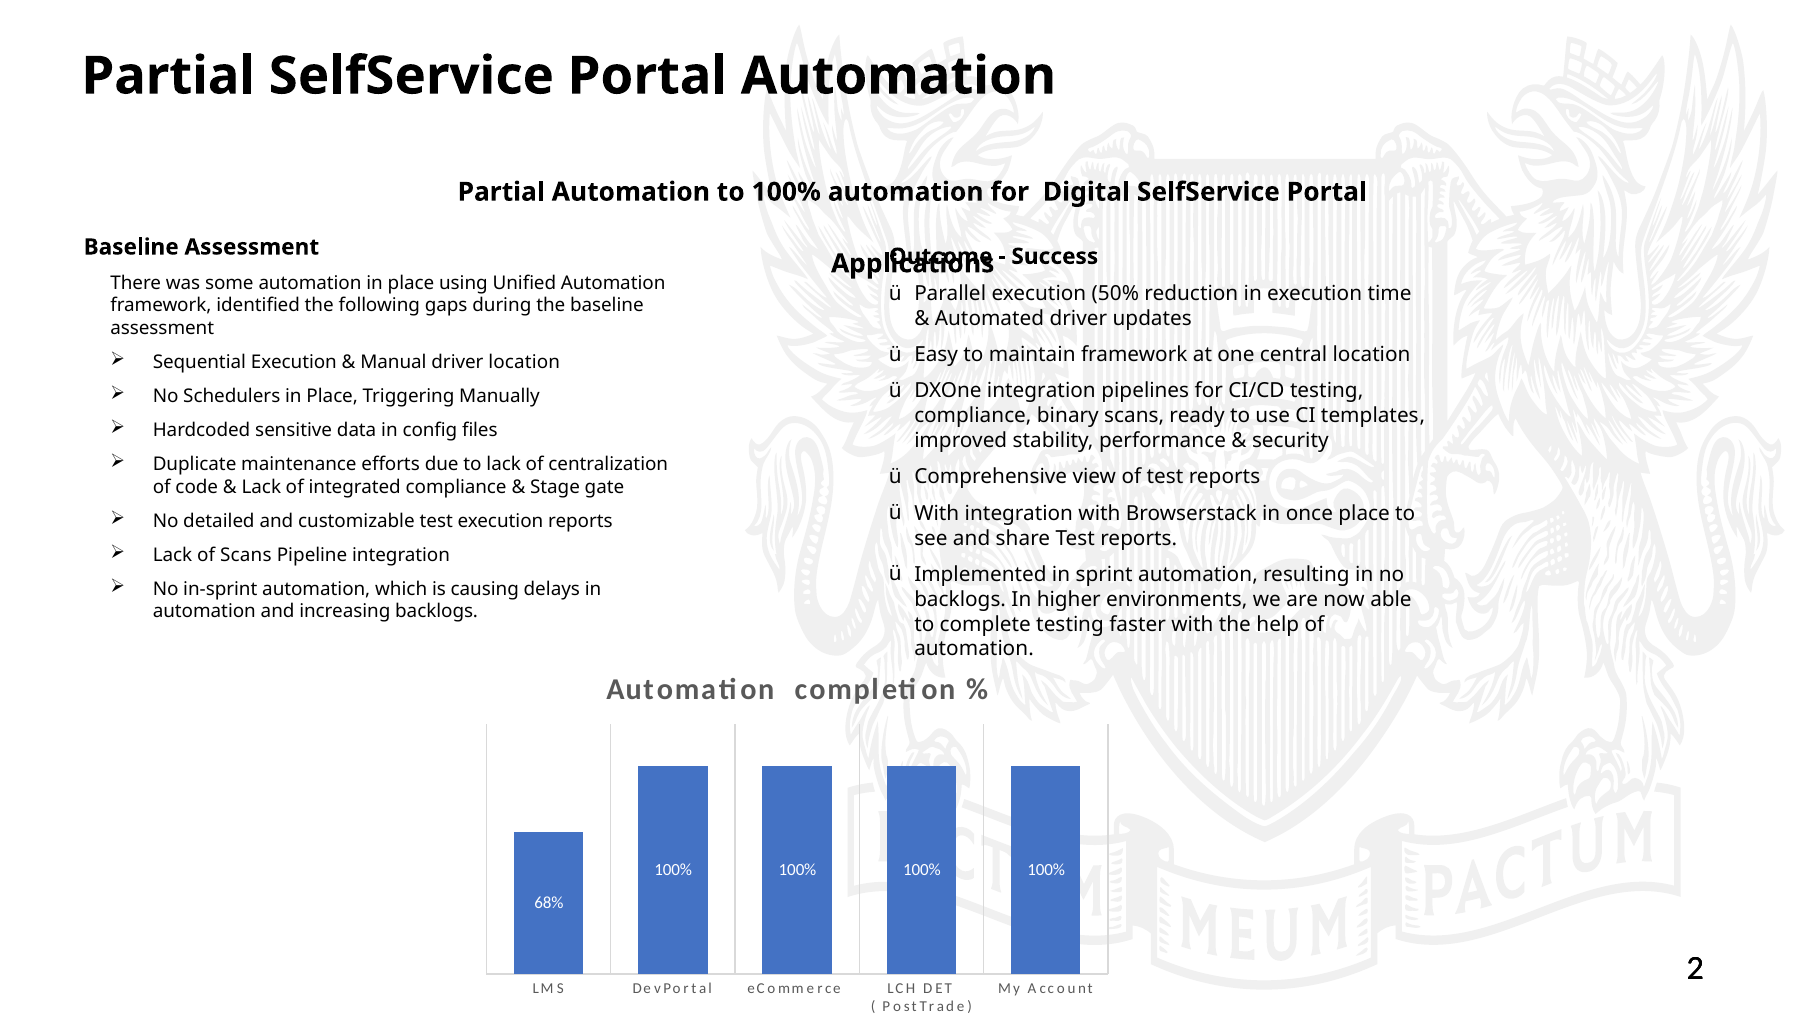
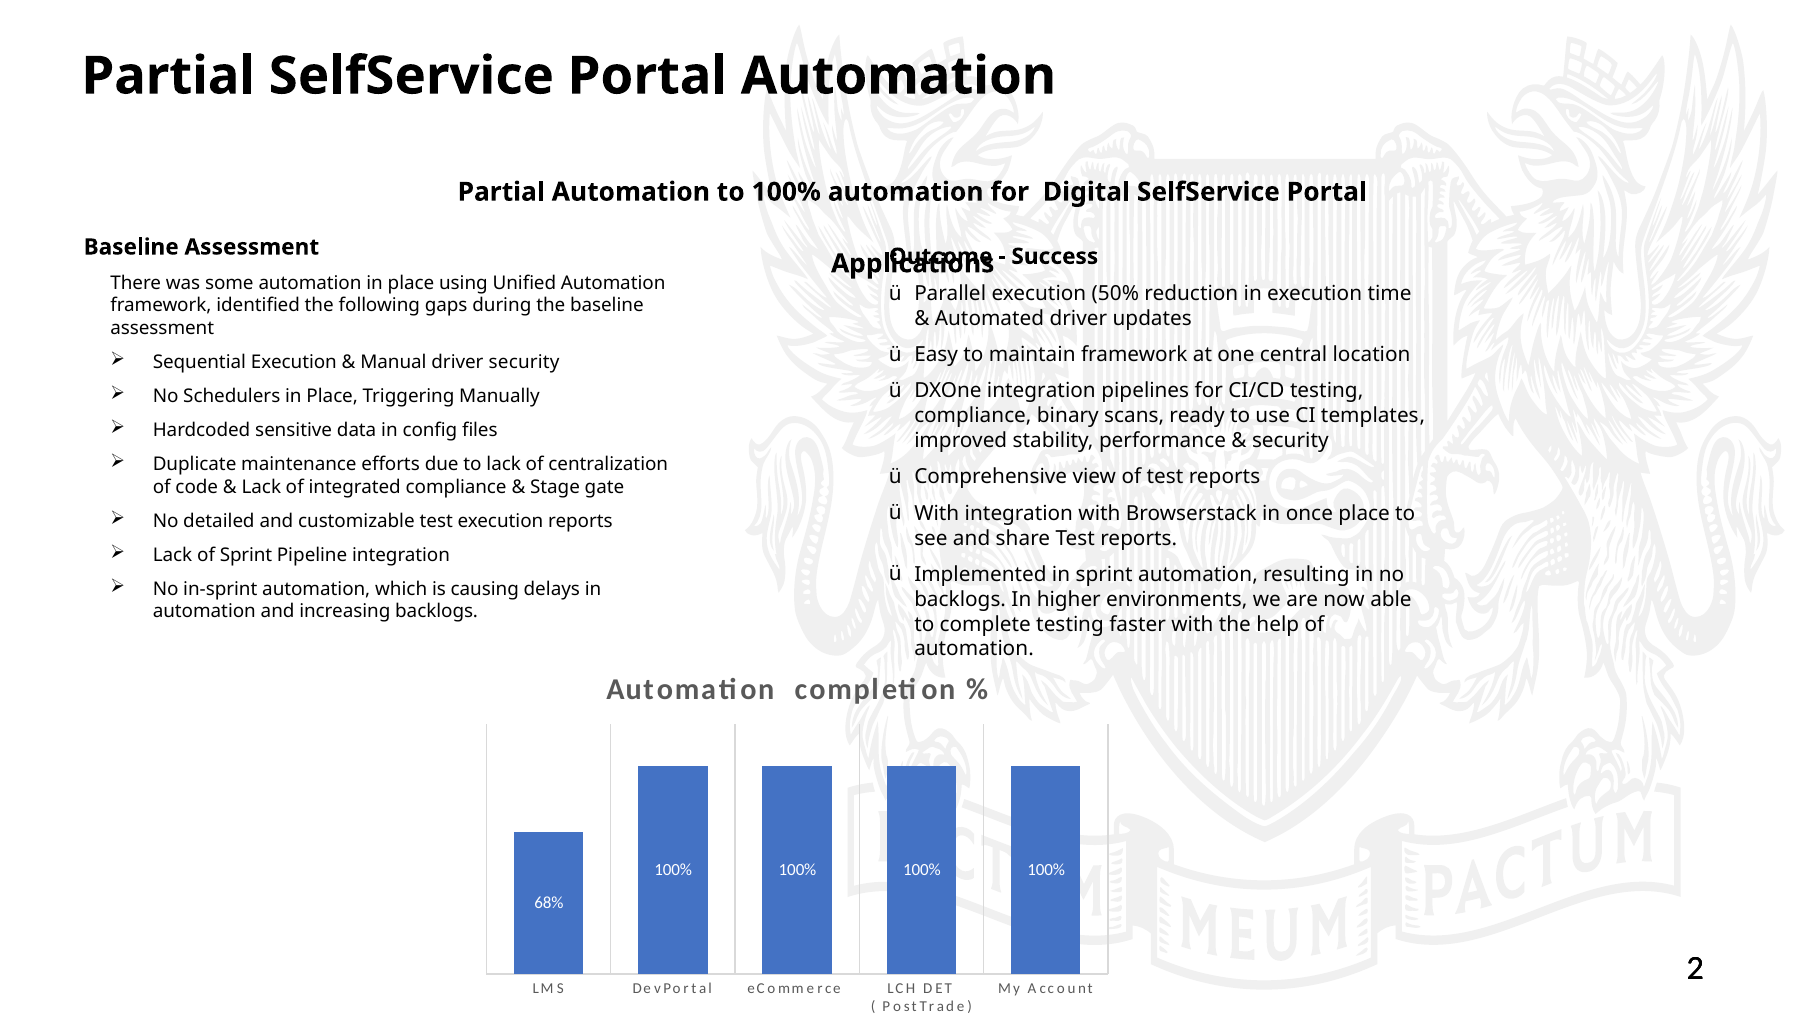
driver location: location -> security
of Scans: Scans -> Sprint
